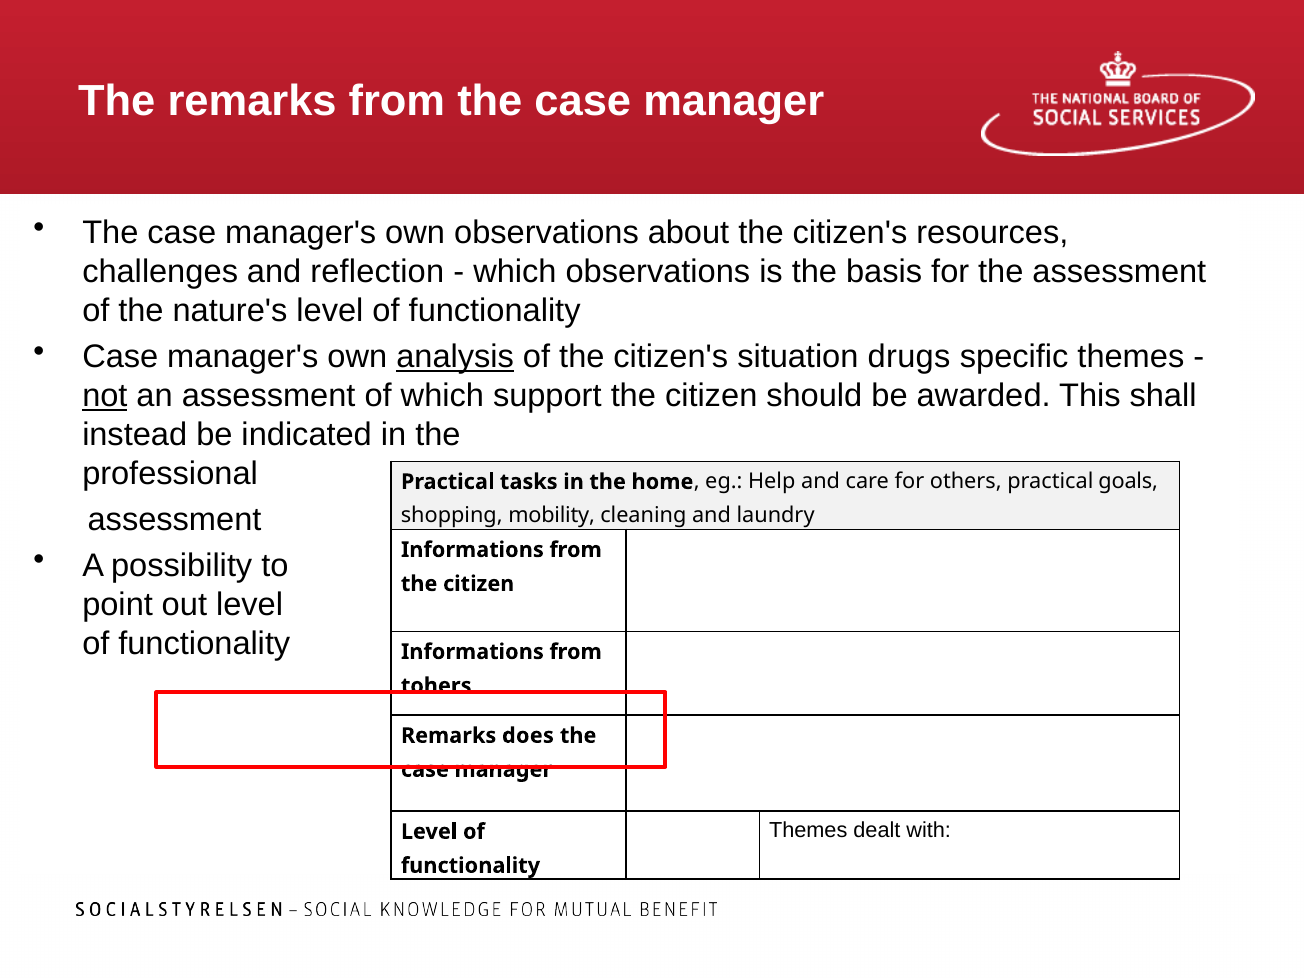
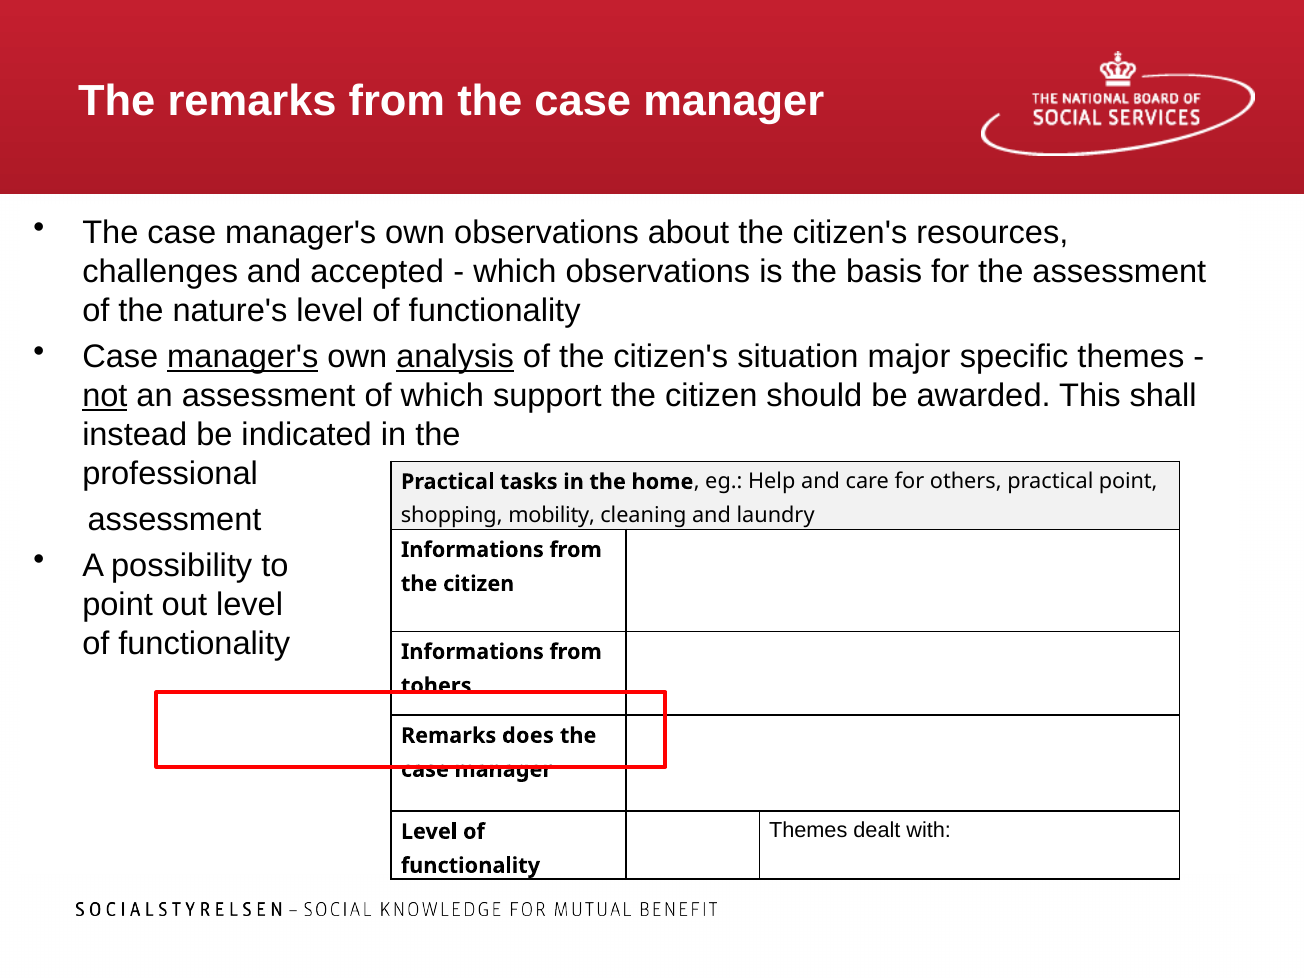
reflection: reflection -> accepted
manager's at (243, 357) underline: none -> present
drugs: drugs -> major
practical goals: goals -> point
